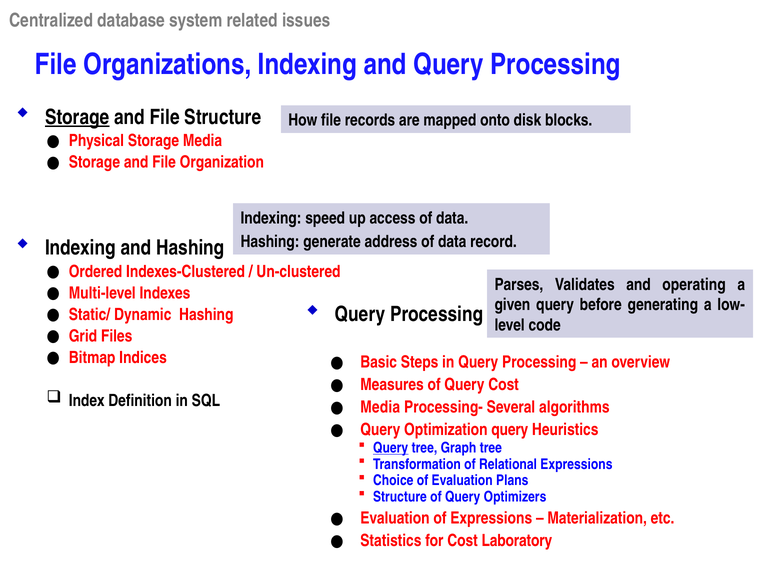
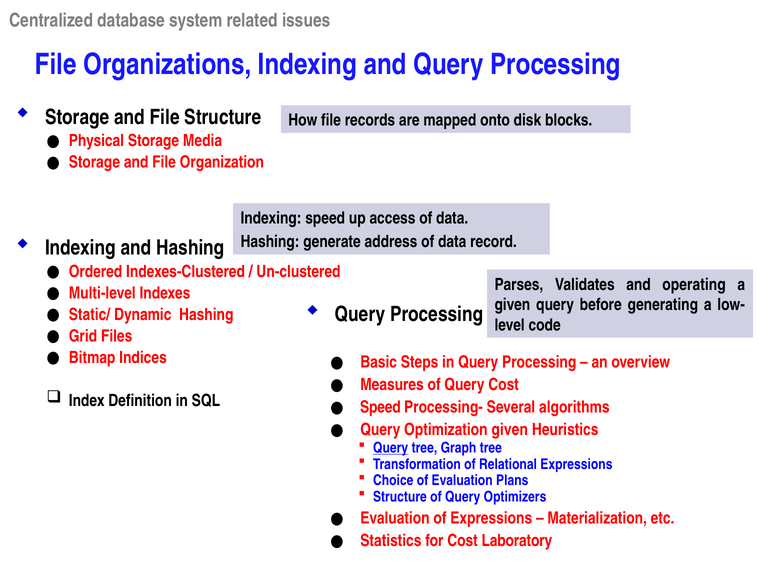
Storage at (77, 117) underline: present -> none
Media at (380, 407): Media -> Speed
Optimization query: query -> given
